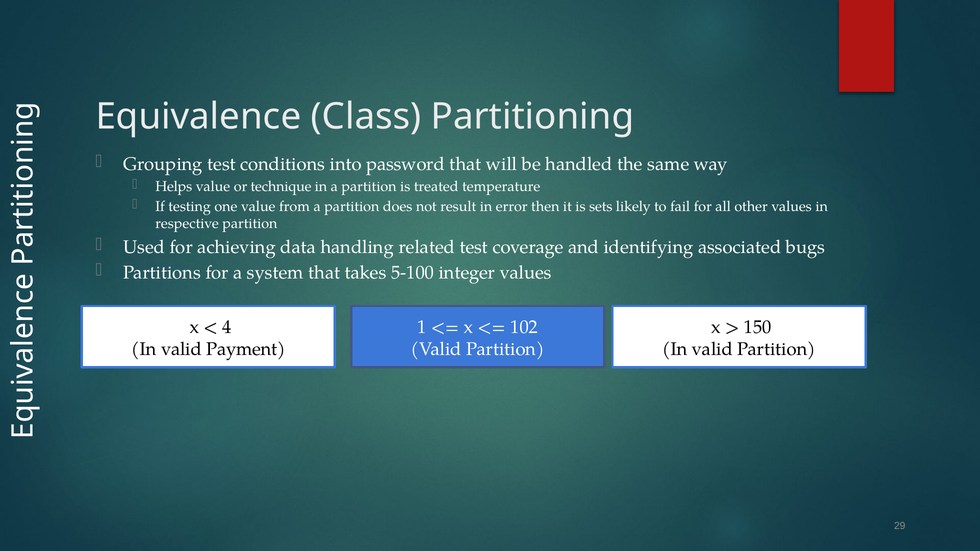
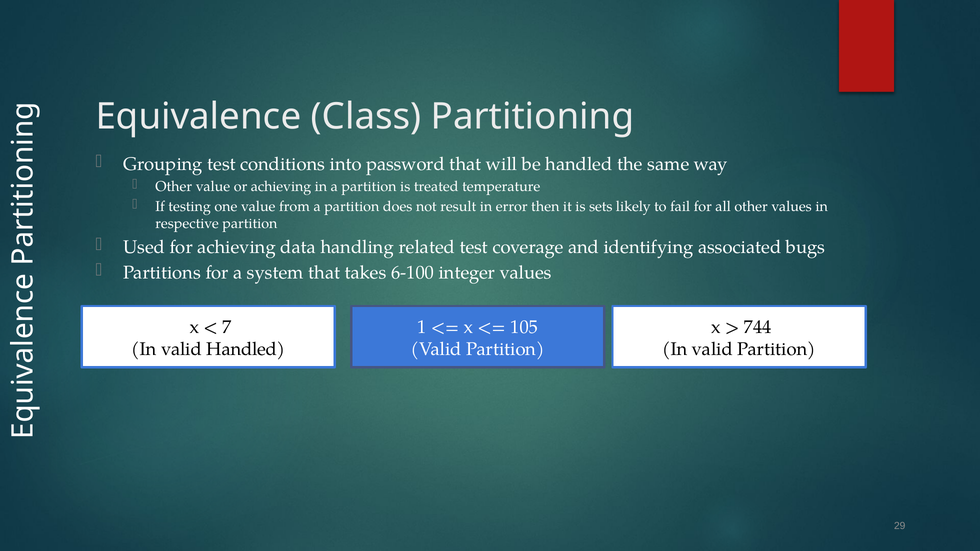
Helps at (174, 187): Helps -> Other
or technique: technique -> achieving
5-100: 5-100 -> 6-100
4: 4 -> 7
102: 102 -> 105
150: 150 -> 744
valid Payment: Payment -> Handled
